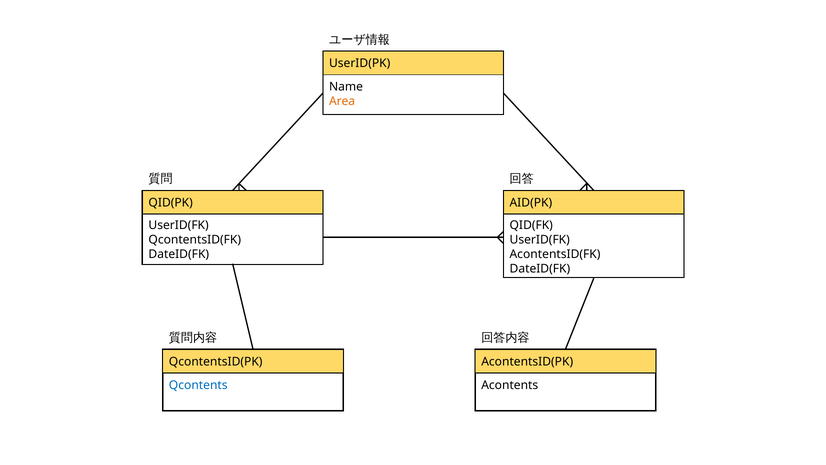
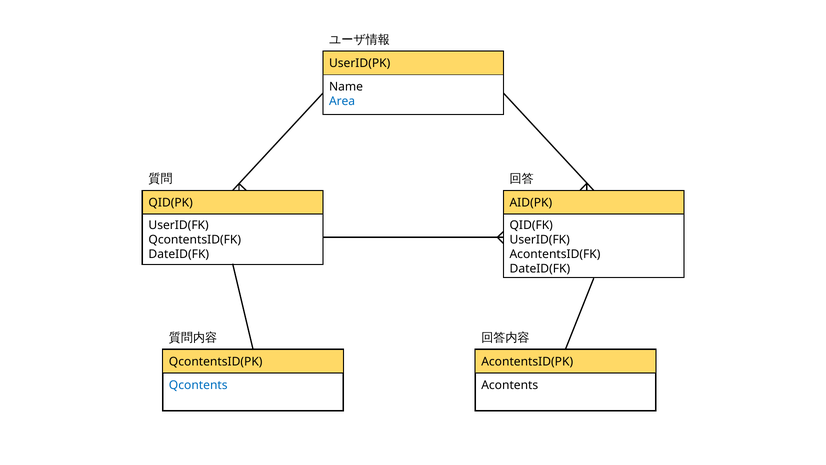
Area colour: orange -> blue
